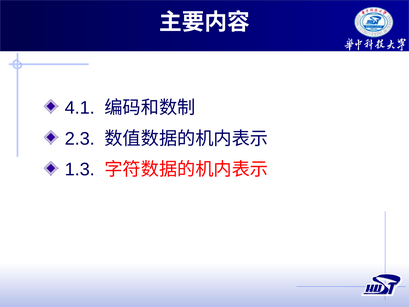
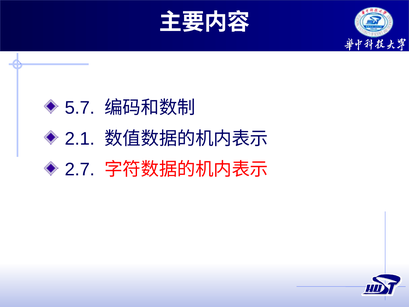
4.1: 4.1 -> 5.7
2.3: 2.3 -> 2.1
1.3: 1.3 -> 2.7
